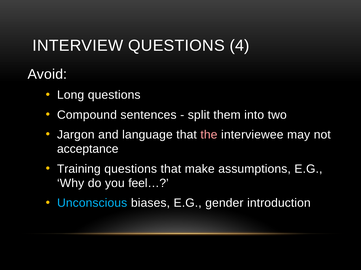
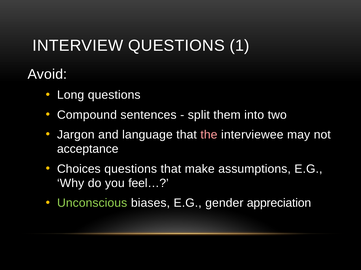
4: 4 -> 1
Training: Training -> Choices
Unconscious colour: light blue -> light green
introduction: introduction -> appreciation
